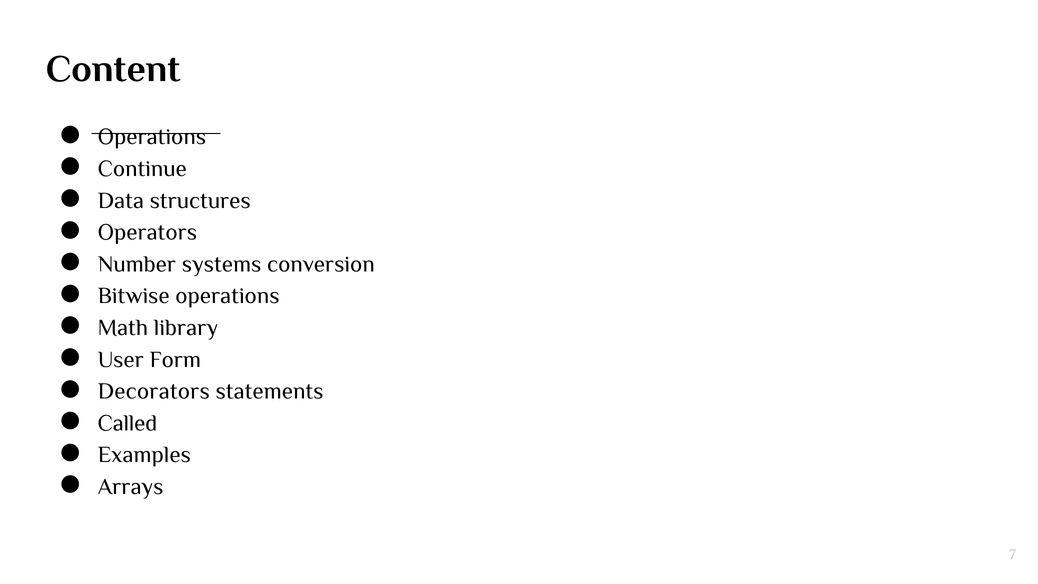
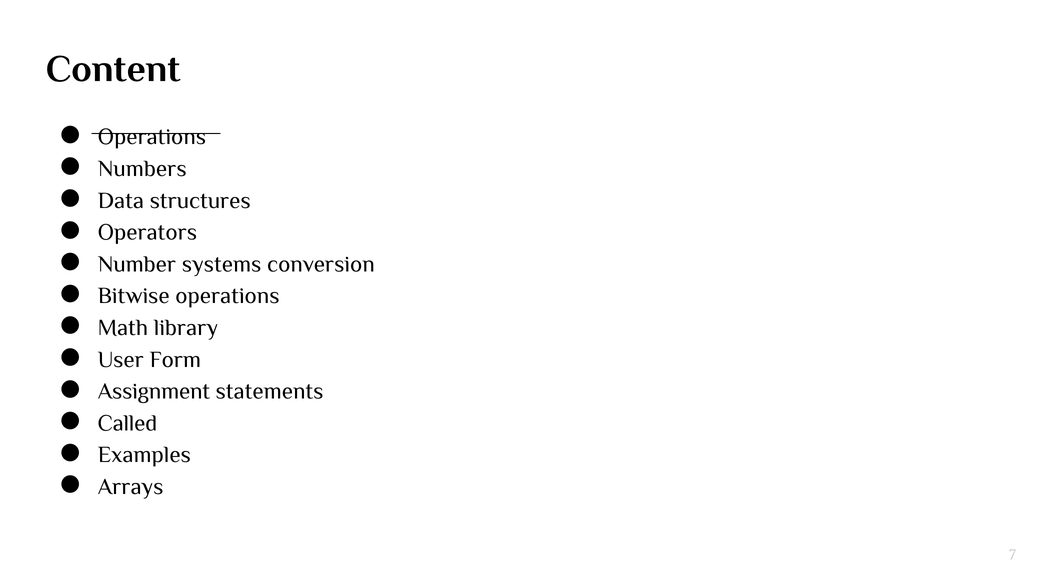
Continue: Continue -> Numbers
Decorators: Decorators -> Assignment
